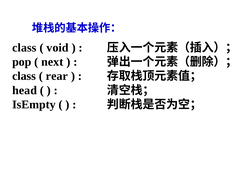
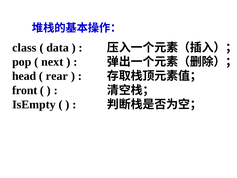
void: void -> data
class at (24, 76): class -> head
head: head -> front
